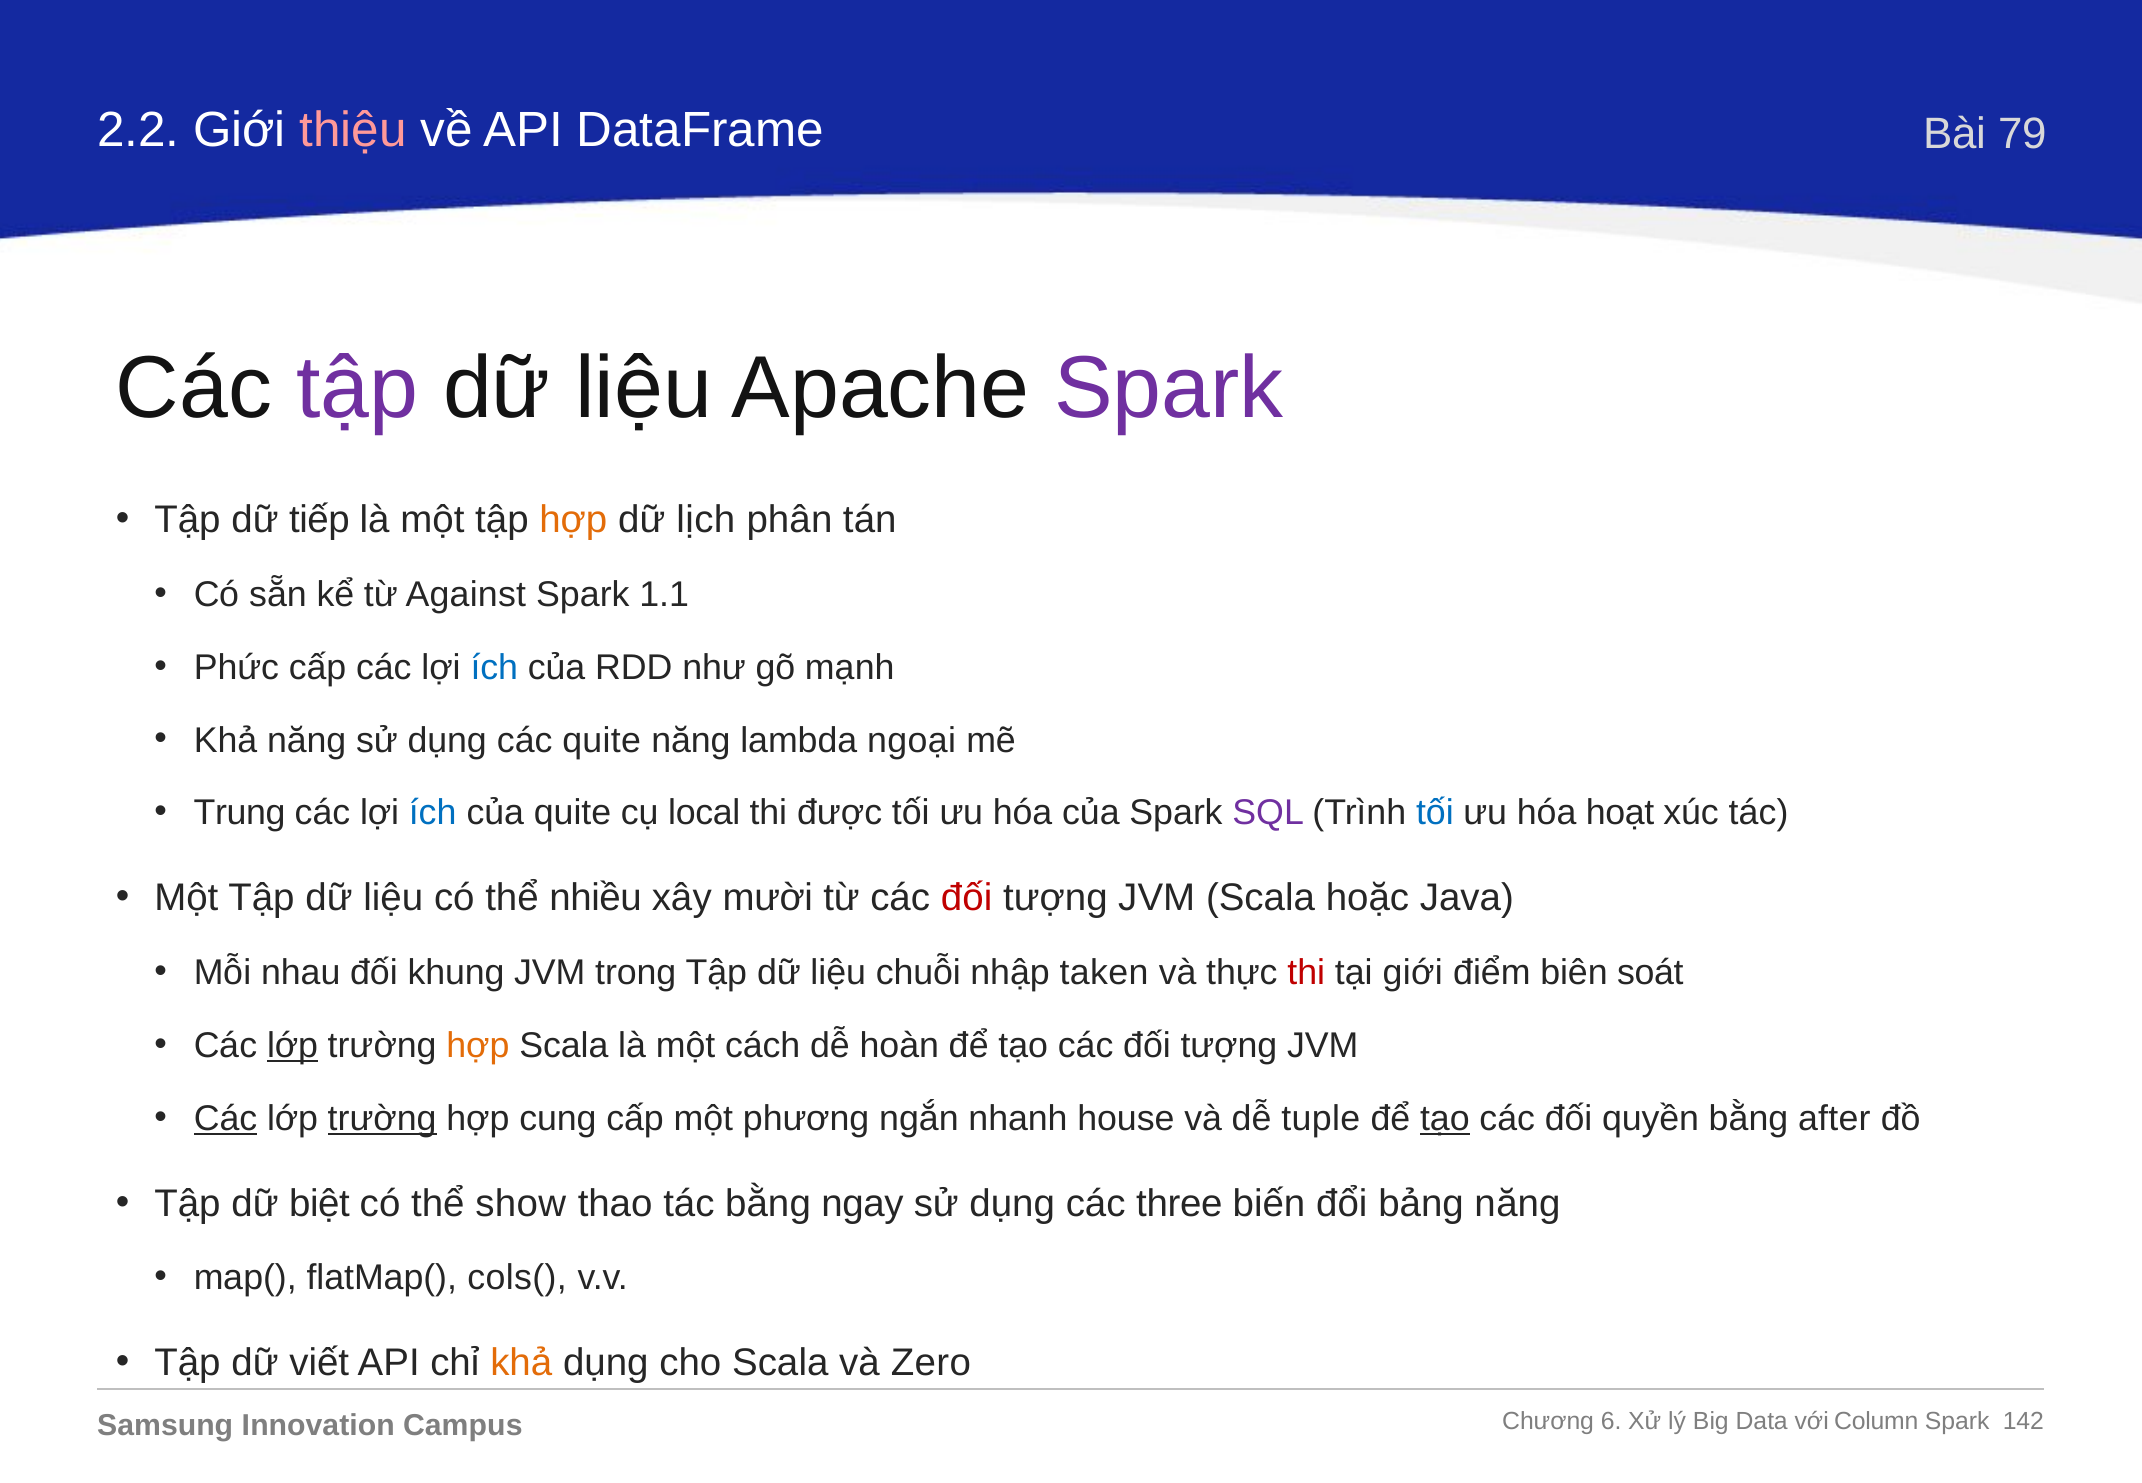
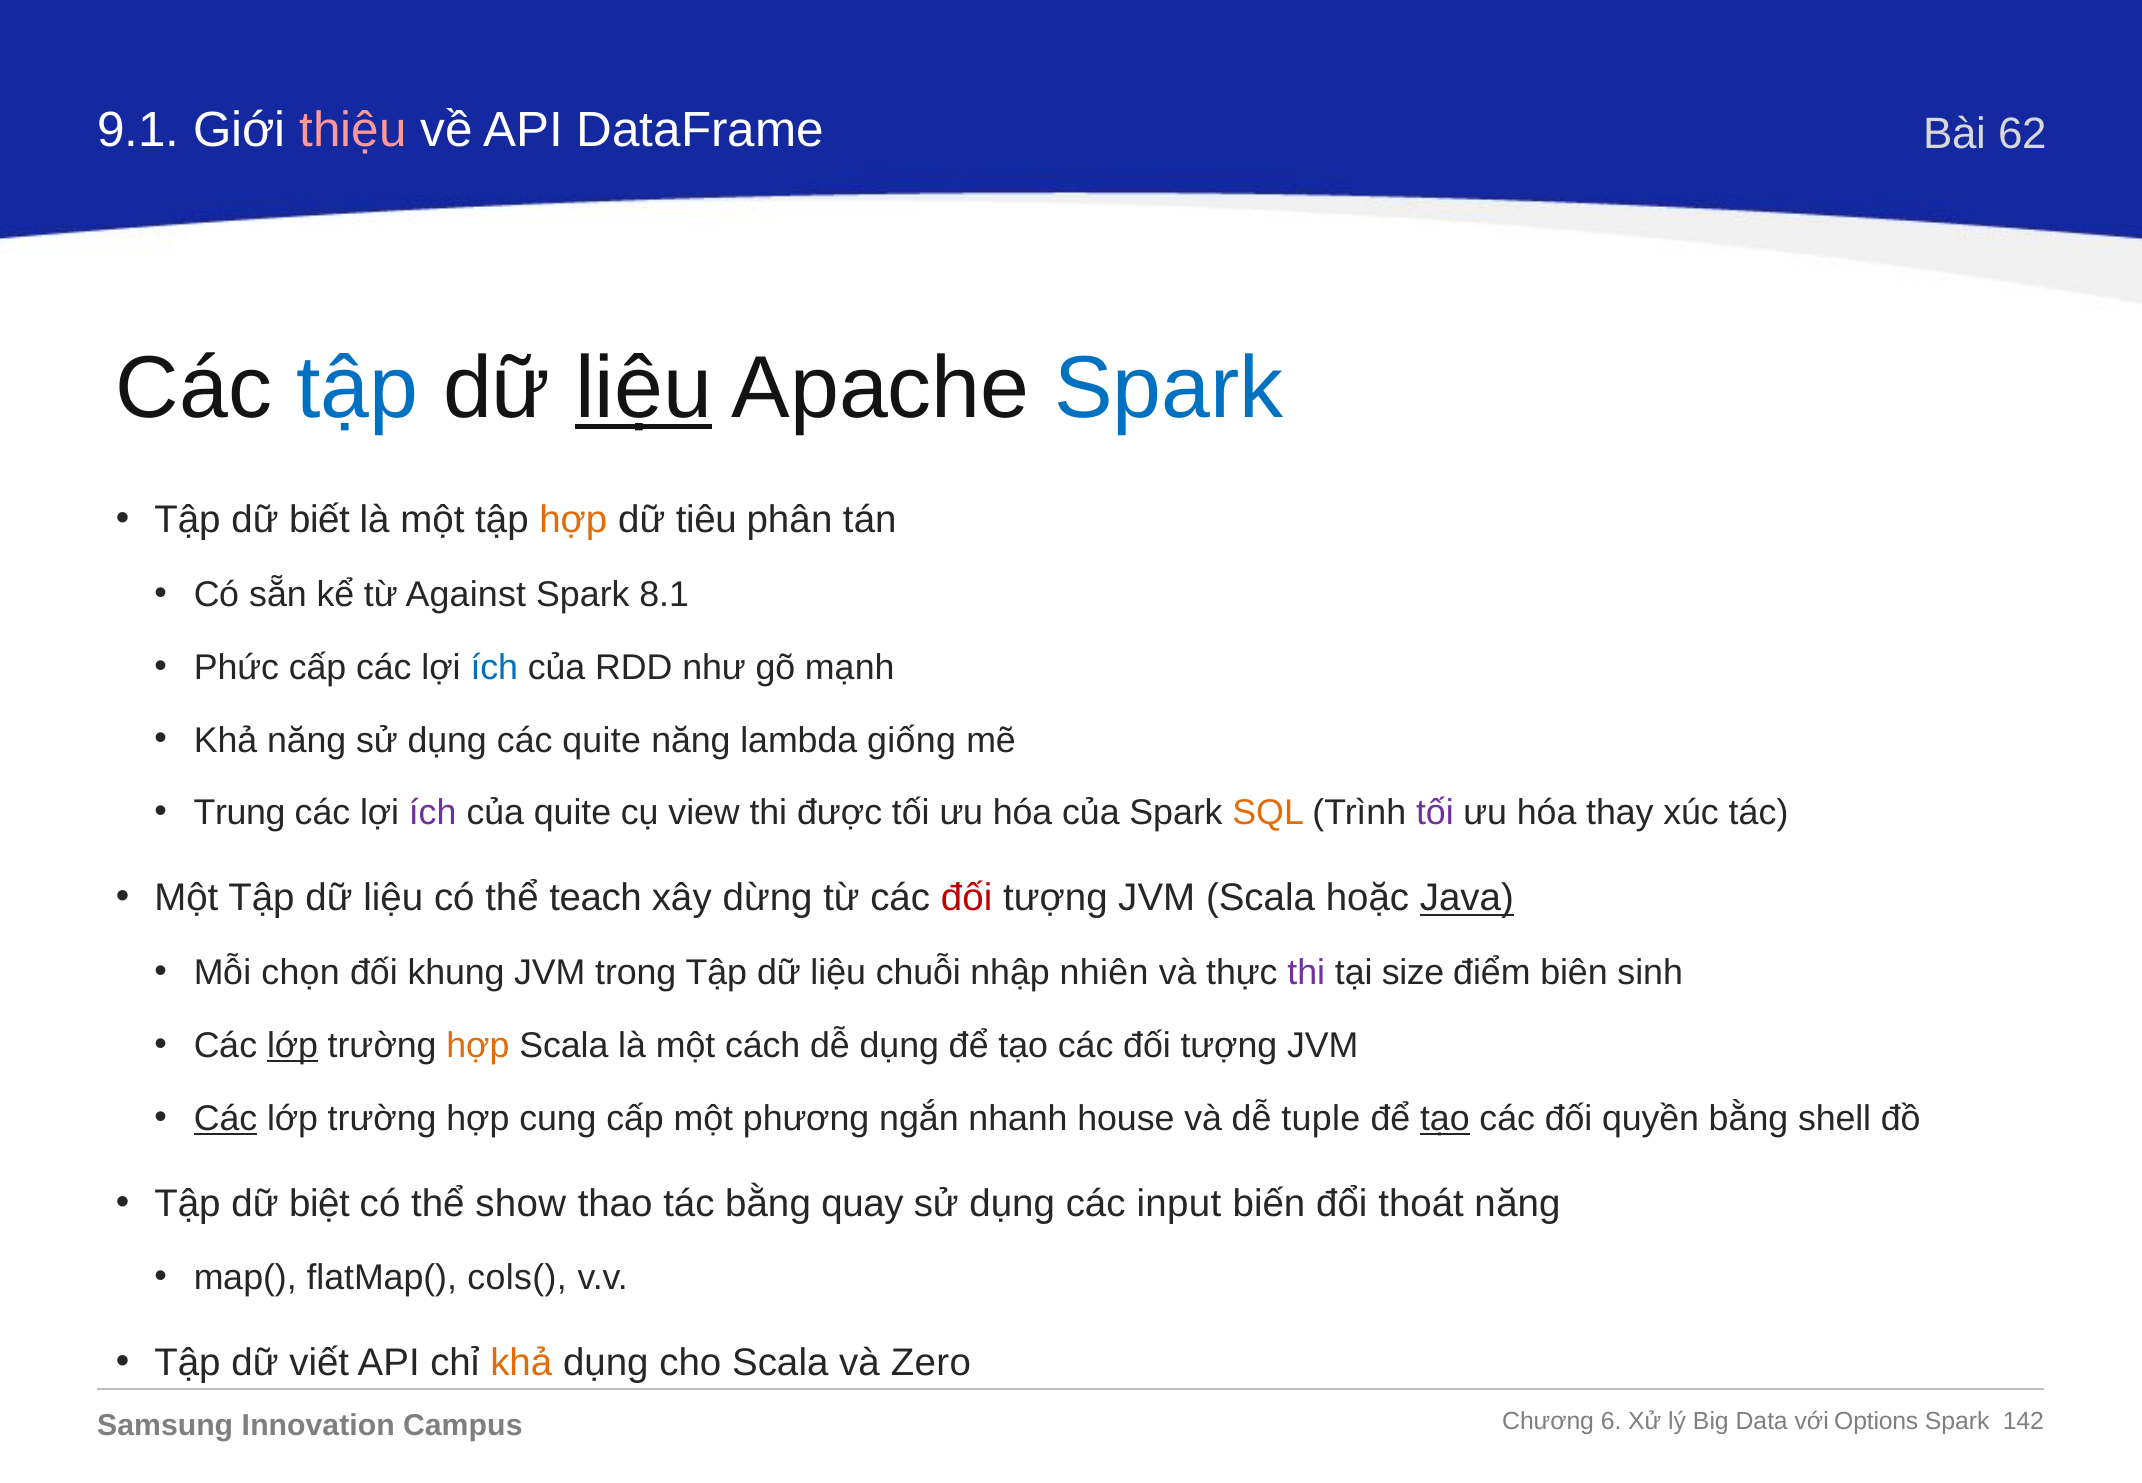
2.2: 2.2 -> 9.1
79: 79 -> 62
tập at (358, 389) colour: purple -> blue
liệu at (644, 389) underline: none -> present
Spark at (1169, 389) colour: purple -> blue
tiếp: tiếp -> biết
lịch: lịch -> tiêu
1.1: 1.1 -> 8.1
ngoại: ngoại -> giống
ích at (433, 813) colour: blue -> purple
local: local -> view
SQL colour: purple -> orange
tối at (1435, 813) colour: blue -> purple
hoạt: hoạt -> thay
nhiều: nhiều -> teach
mười: mười -> dừng
Java underline: none -> present
nhau: nhau -> chọn
taken: taken -> nhiên
thi at (1306, 972) colour: red -> purple
tại giới: giới -> size
soát: soát -> sinh
dễ hoàn: hoàn -> dụng
trường at (382, 1118) underline: present -> none
after: after -> shell
ngay: ngay -> quay
three: three -> input
bảng: bảng -> thoát
Column: Column -> Options
